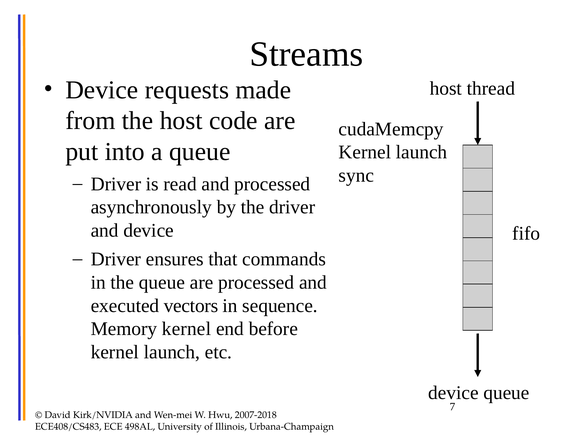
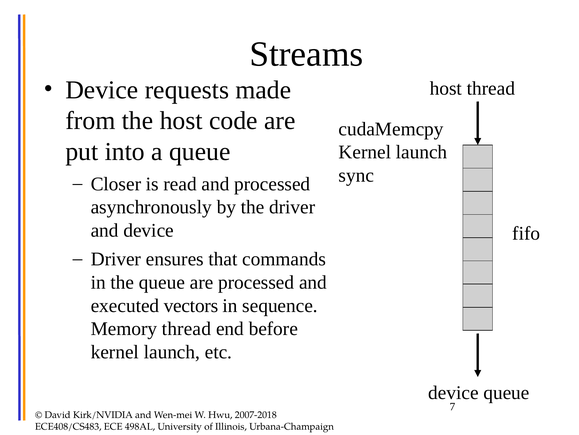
Driver at (116, 184): Driver -> Closer
Memory kernel: kernel -> thread
